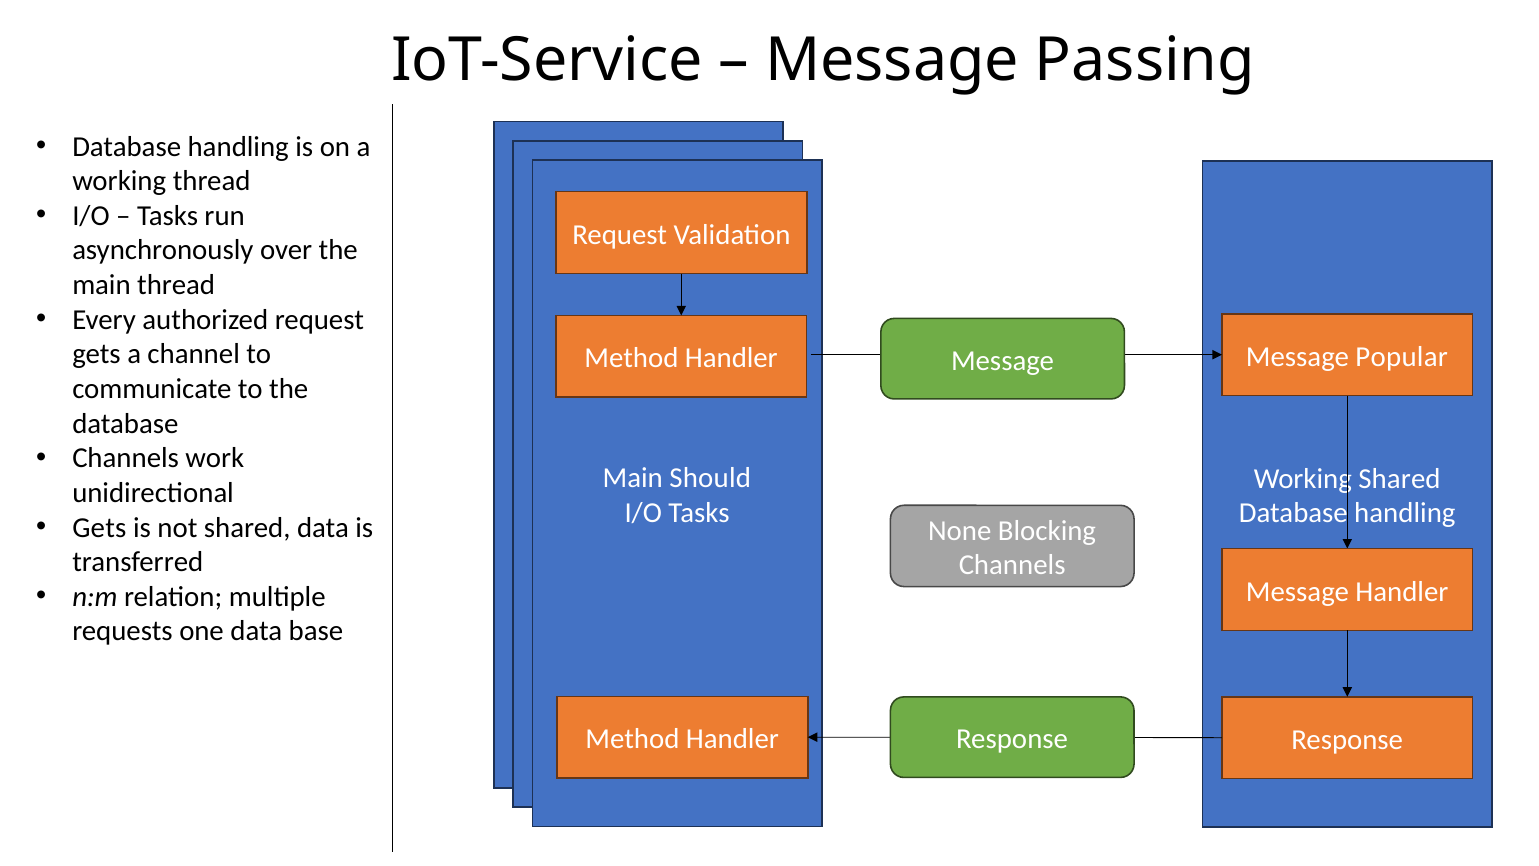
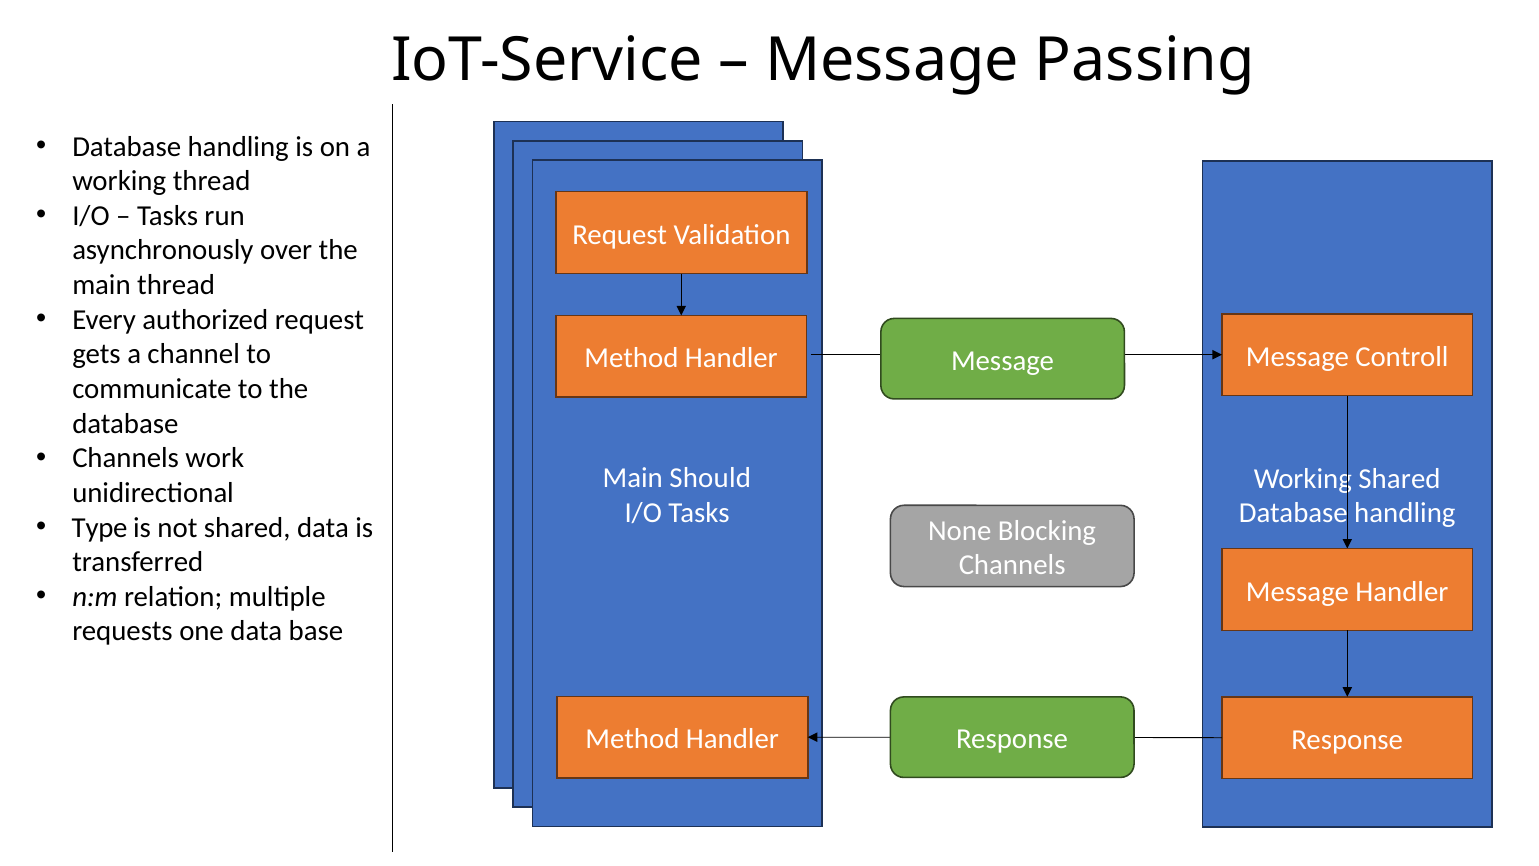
Popular: Popular -> Controll
Gets at (99, 527): Gets -> Type
